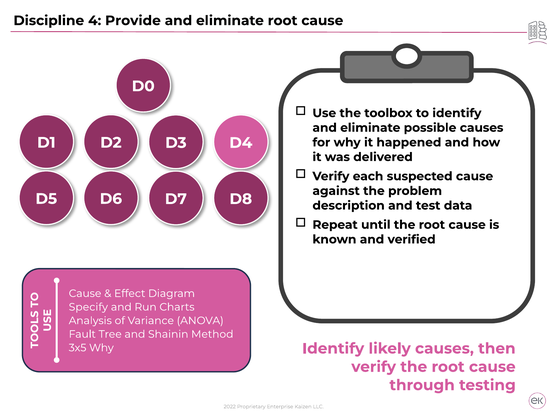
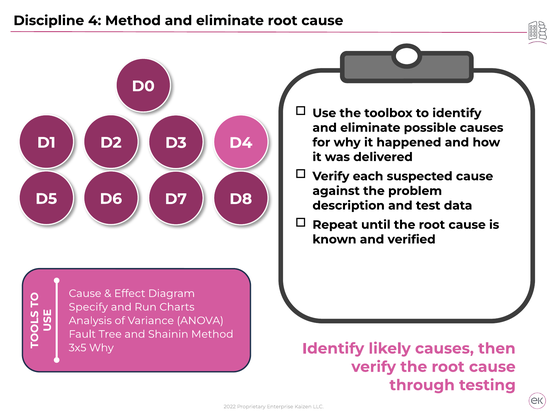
4 Provide: Provide -> Method
